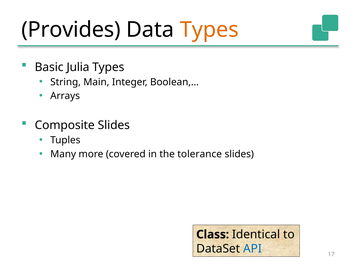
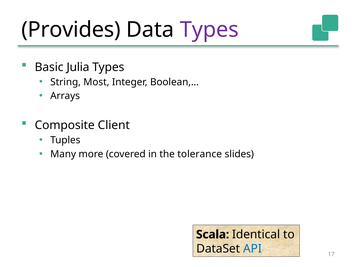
Types at (209, 30) colour: orange -> purple
Main: Main -> Most
Composite Slides: Slides -> Client
Class: Class -> Scala
